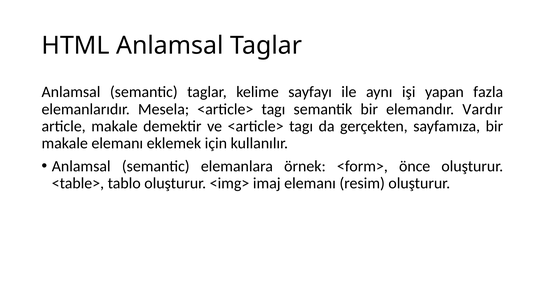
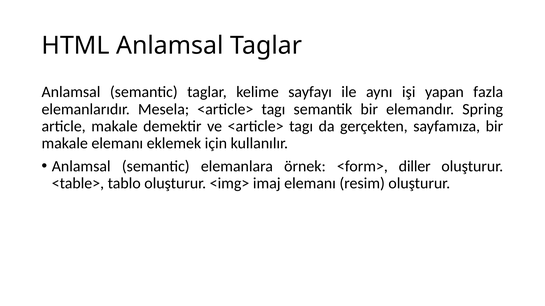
Vardır: Vardır -> Spring
önce: önce -> diller
